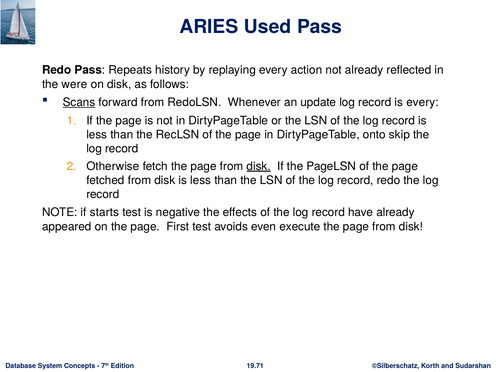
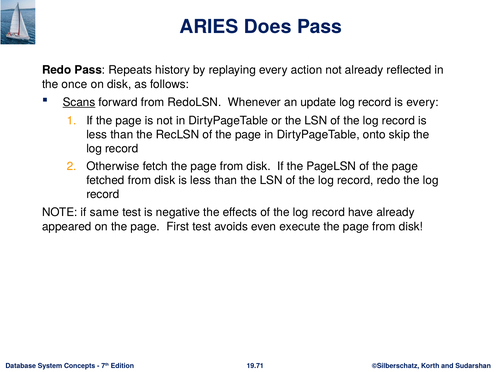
Used: Used -> Does
were: were -> once
disk at (259, 166) underline: present -> none
starts: starts -> same
